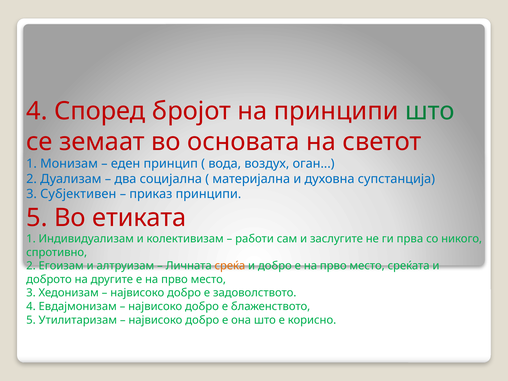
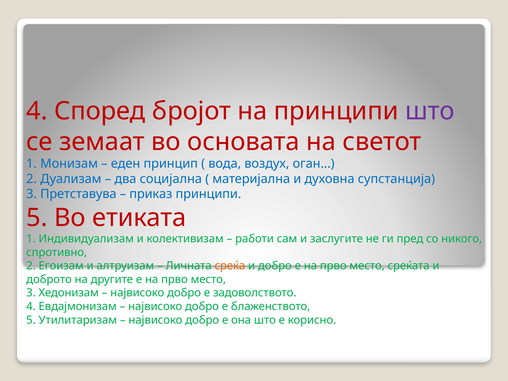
што at (430, 111) colour: green -> purple
Субјективен: Субјективен -> Претставува
прва: прва -> пред
